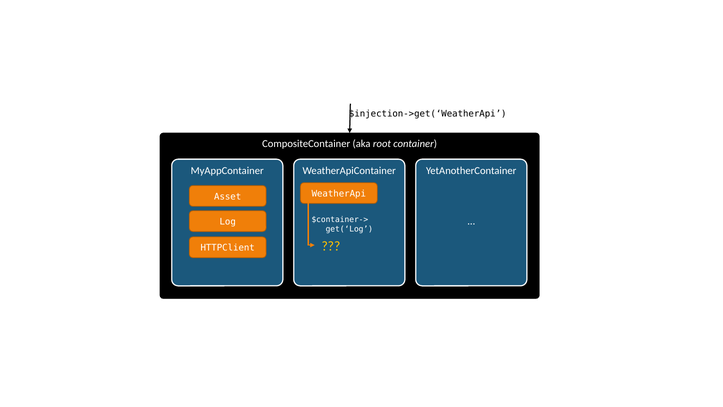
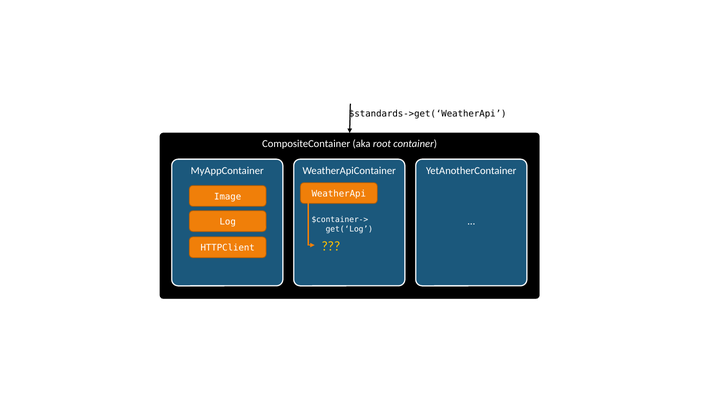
$injection->get(‘WeatherApi: $injection->get(‘WeatherApi -> $standards->get(‘WeatherApi
Asset: Asset -> Image
